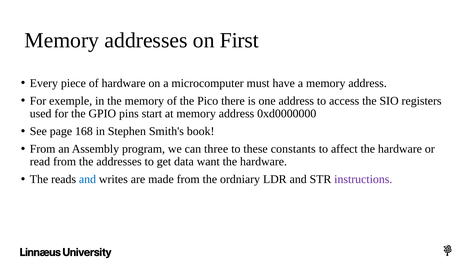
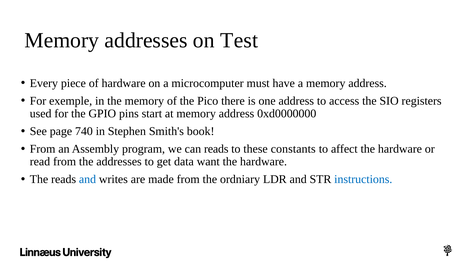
First: First -> Test
168: 168 -> 740
can three: three -> reads
instructions colour: purple -> blue
